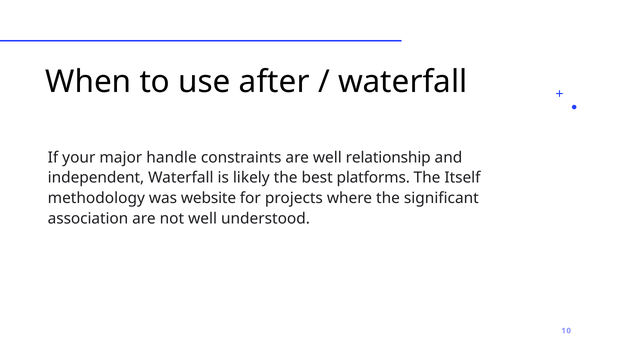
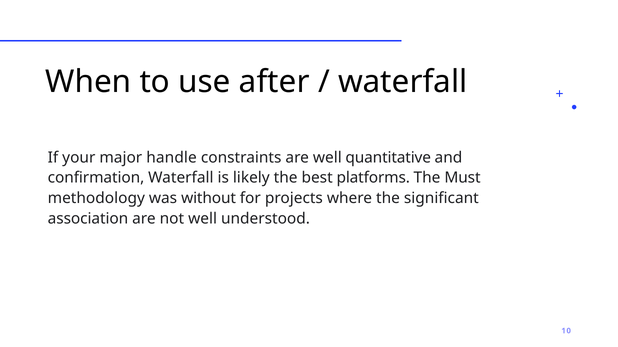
relationship: relationship -> quantitative
independent: independent -> confirmation
Itself: Itself -> Must
website: website -> without
